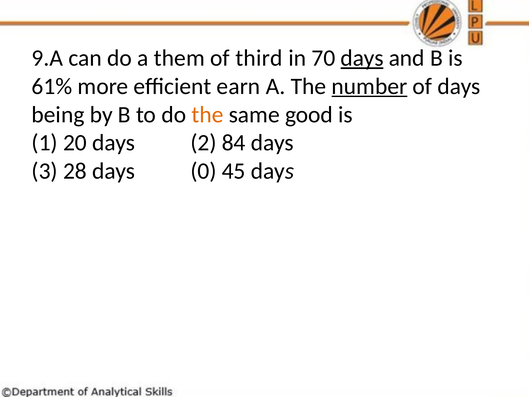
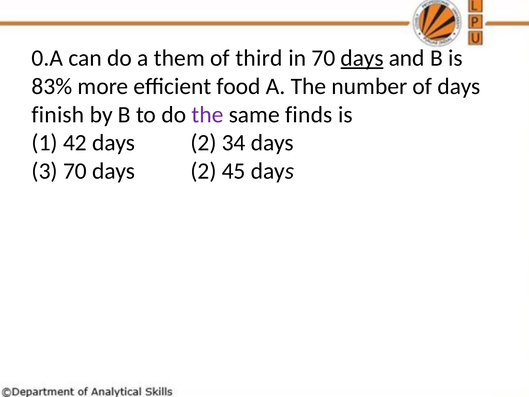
9.A: 9.A -> 0.A
61%: 61% -> 83%
earn: earn -> food
number underline: present -> none
being: being -> finish
the at (207, 115) colour: orange -> purple
good: good -> finds
20: 20 -> 42
84: 84 -> 34
3 28: 28 -> 70
0 at (203, 171): 0 -> 2
